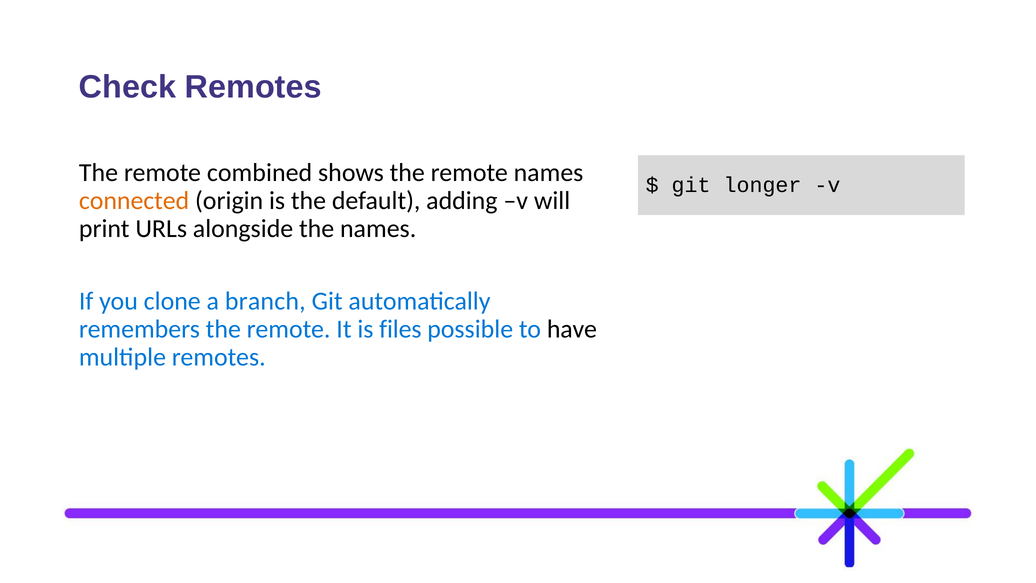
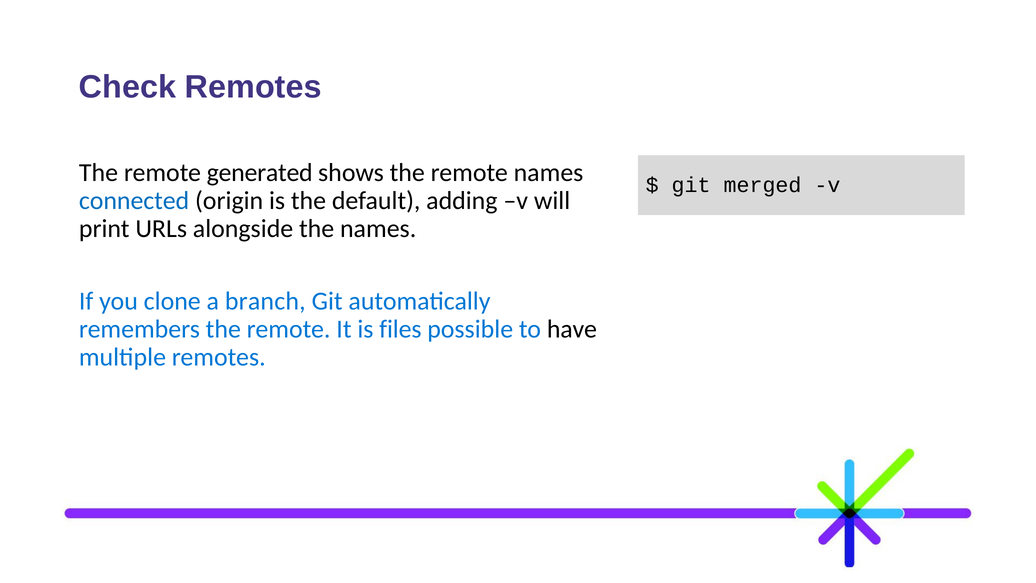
combined: combined -> generated
longer: longer -> merged
connected colour: orange -> blue
